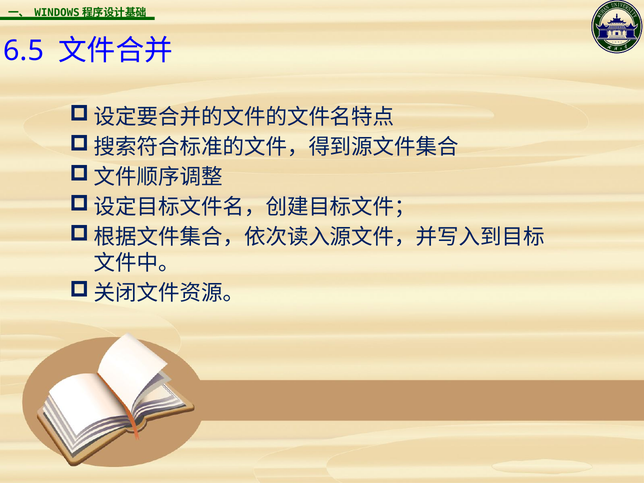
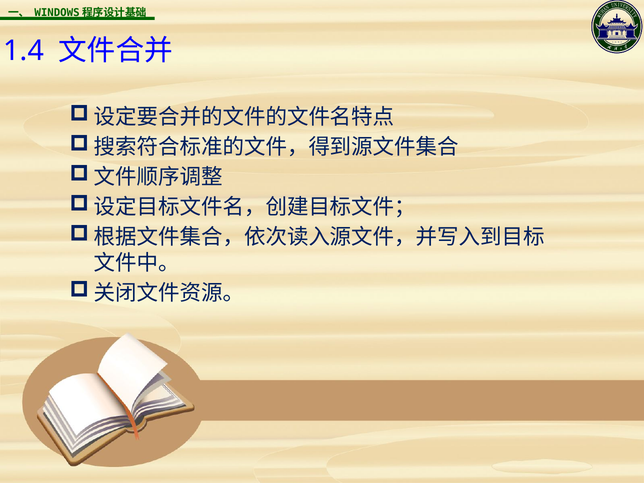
6.5: 6.5 -> 1.4
